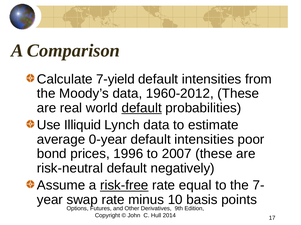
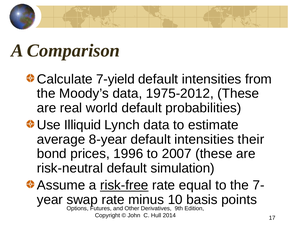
1960-2012: 1960-2012 -> 1975-2012
default at (142, 108) underline: present -> none
0-year: 0-year -> 8-year
poor: poor -> their
negatively: negatively -> simulation
